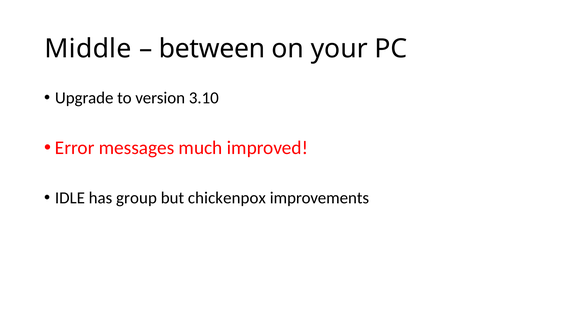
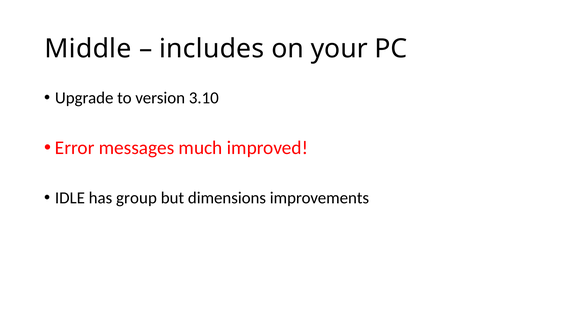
between: between -> includes
chickenpox: chickenpox -> dimensions
